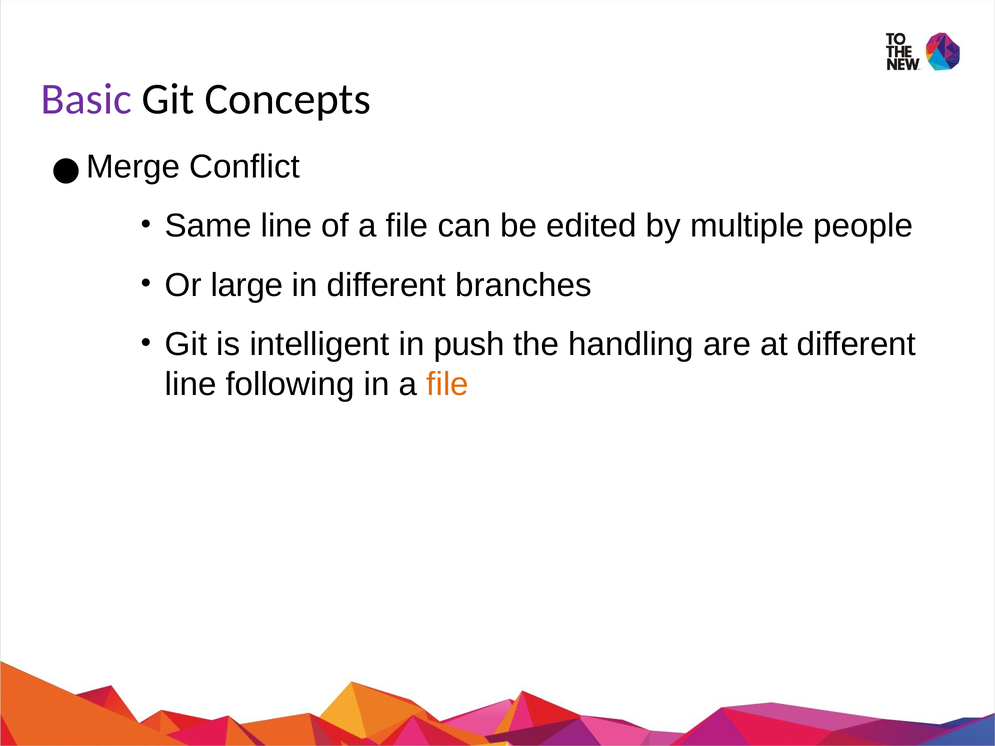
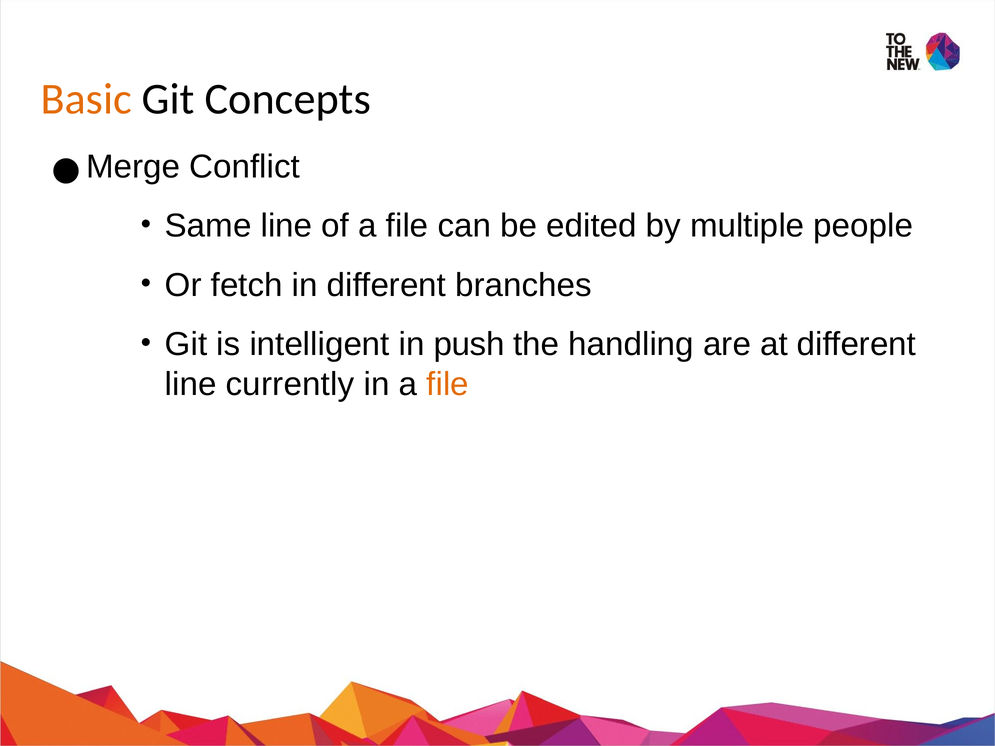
Basic colour: purple -> orange
large: large -> fetch
following: following -> currently
